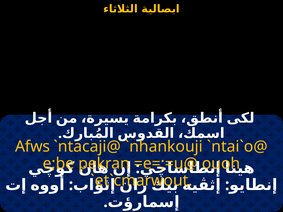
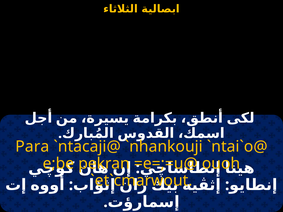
Afws: Afws -> Para
